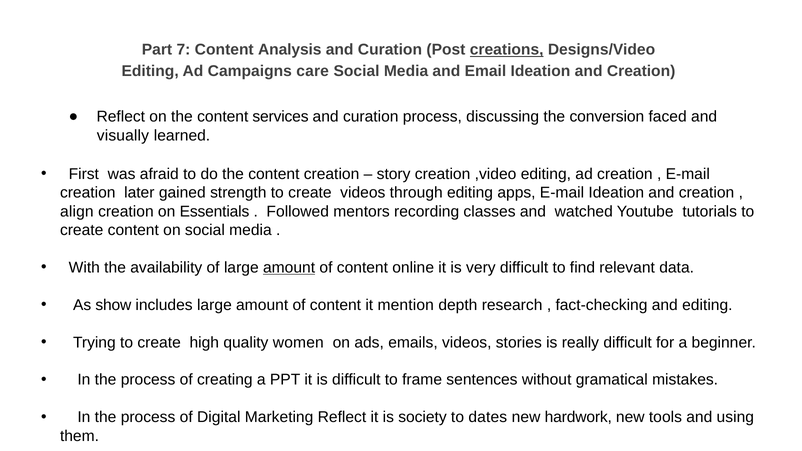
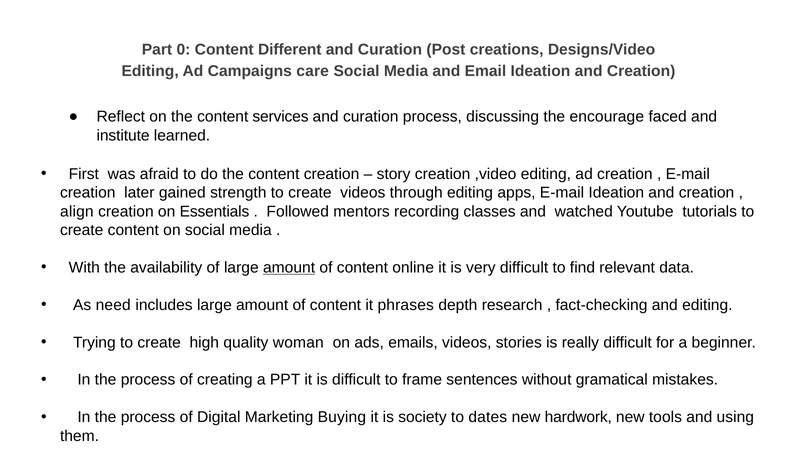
7: 7 -> 0
Analysis: Analysis -> Different
creations underline: present -> none
conversion: conversion -> encourage
visually: visually -> institute
show: show -> need
mention: mention -> phrases
women: women -> woman
Marketing Reflect: Reflect -> Buying
